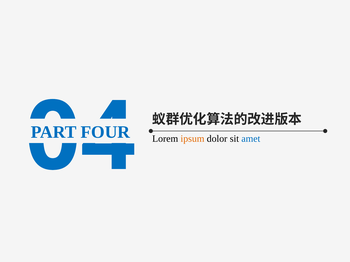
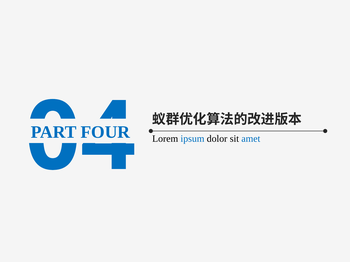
ipsum colour: orange -> blue
